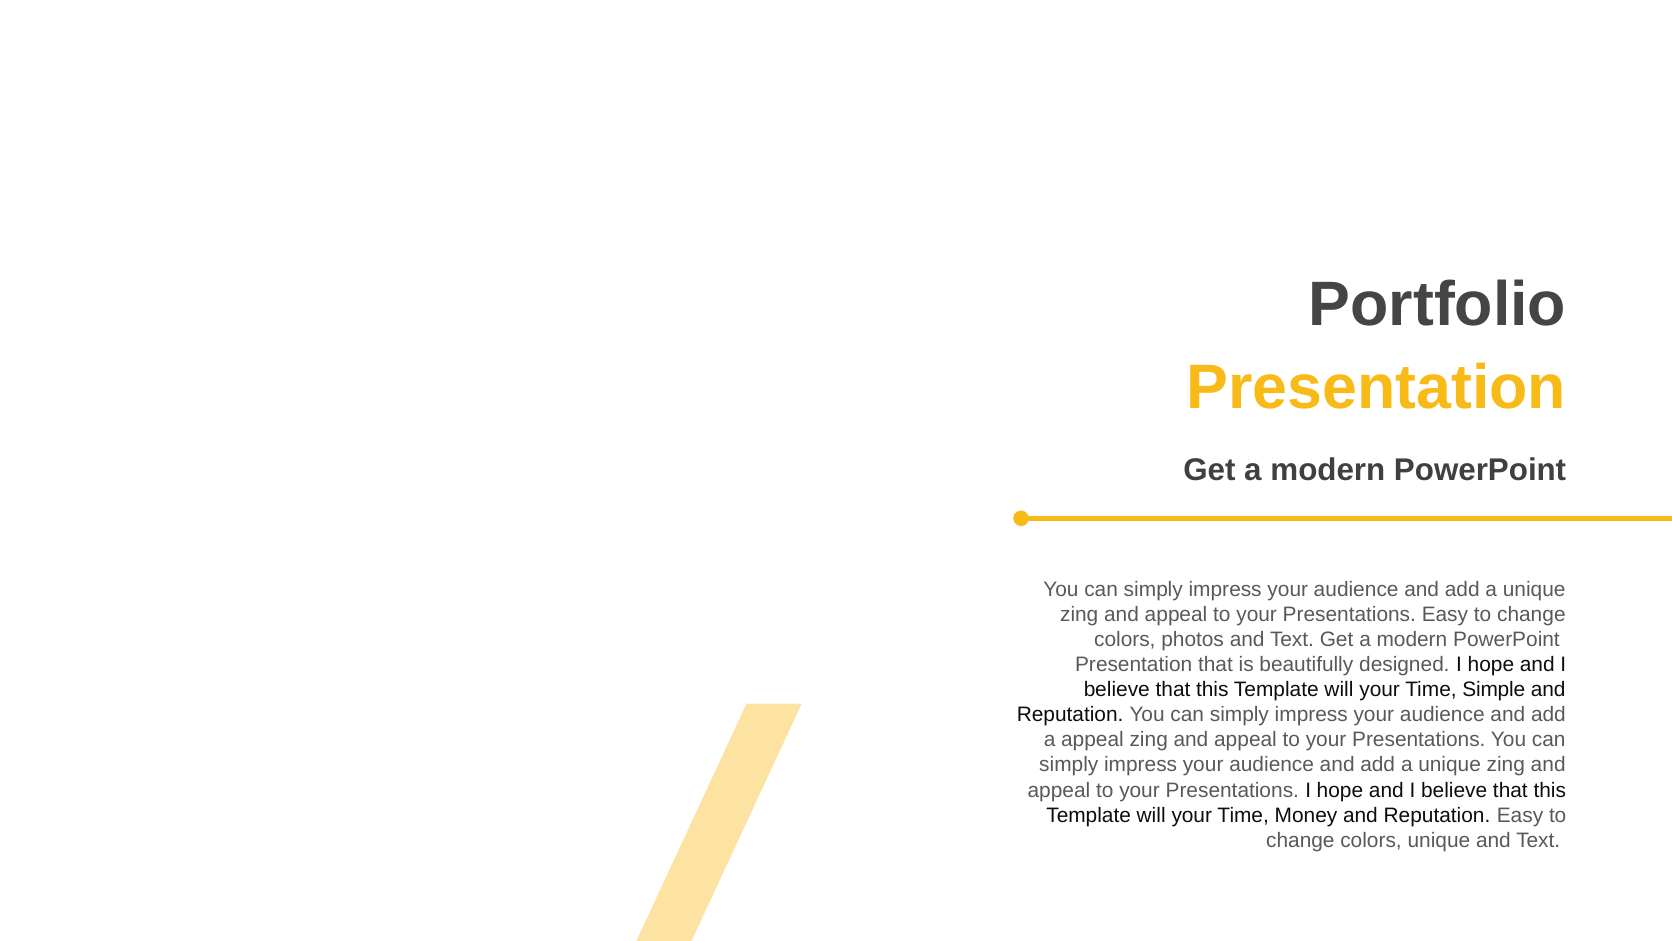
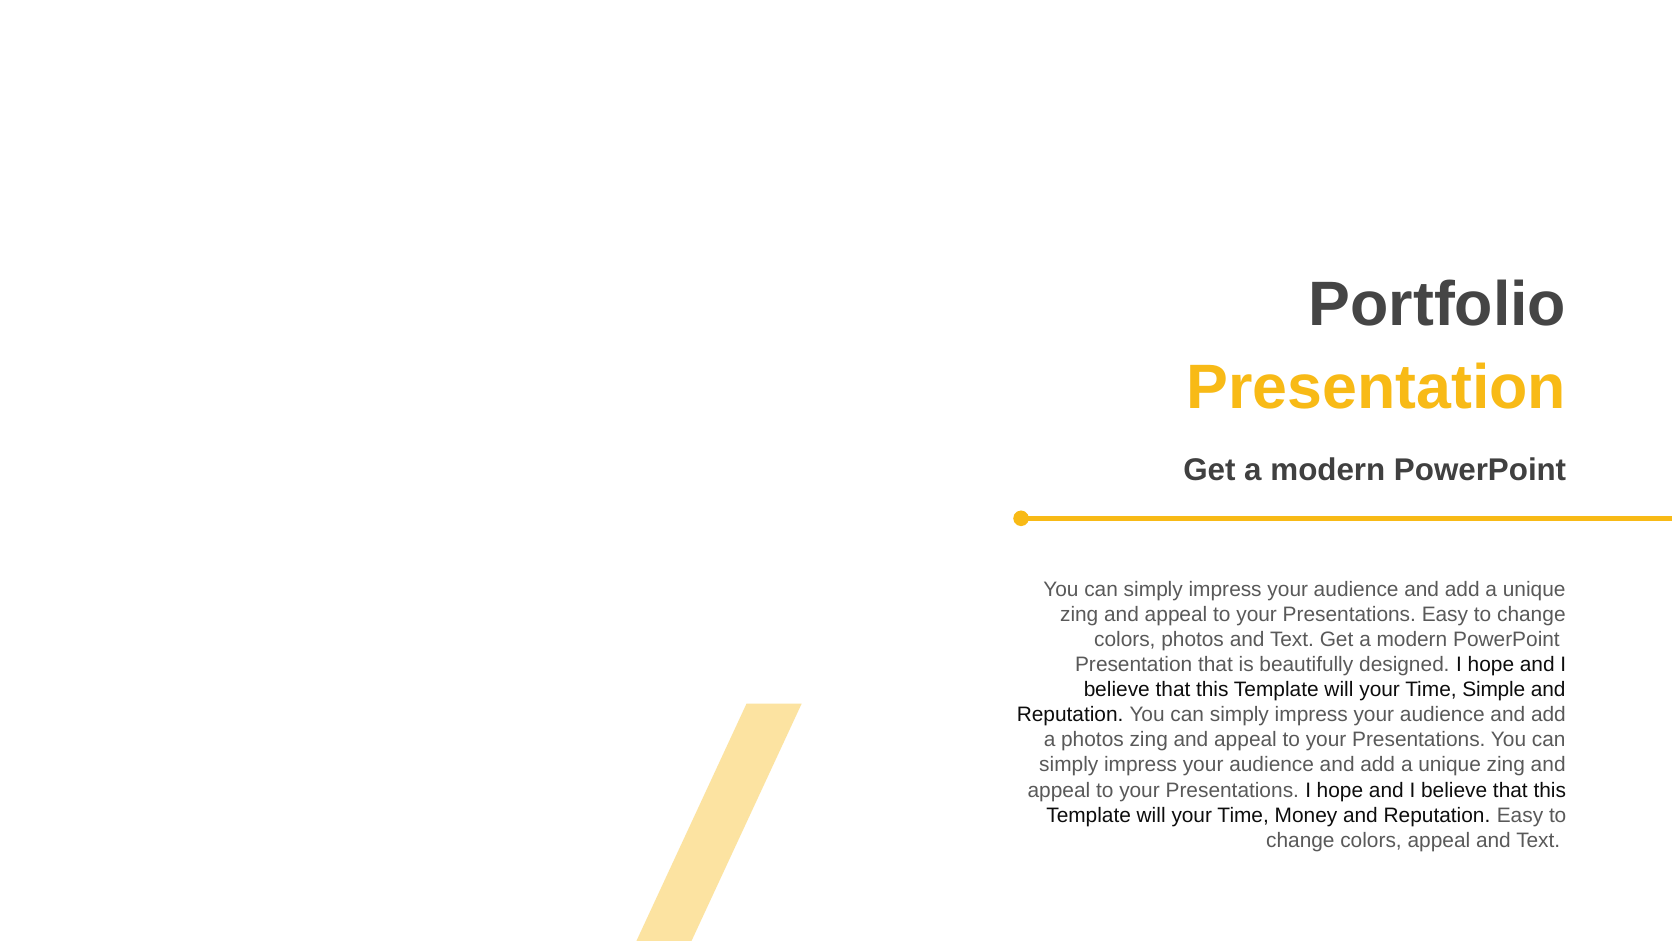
a appeal: appeal -> photos
colors unique: unique -> appeal
